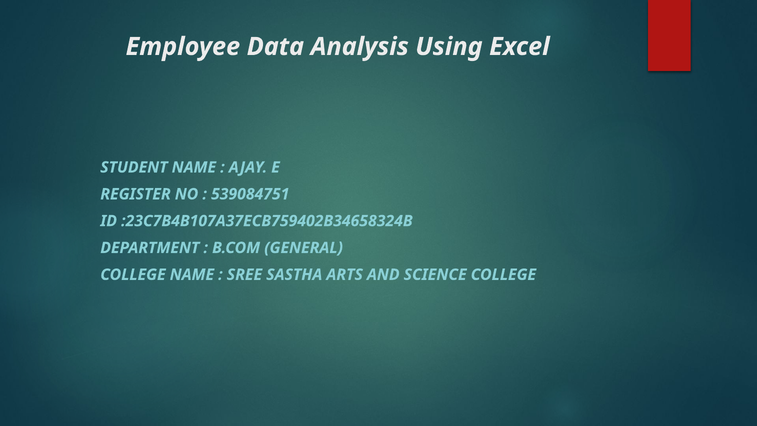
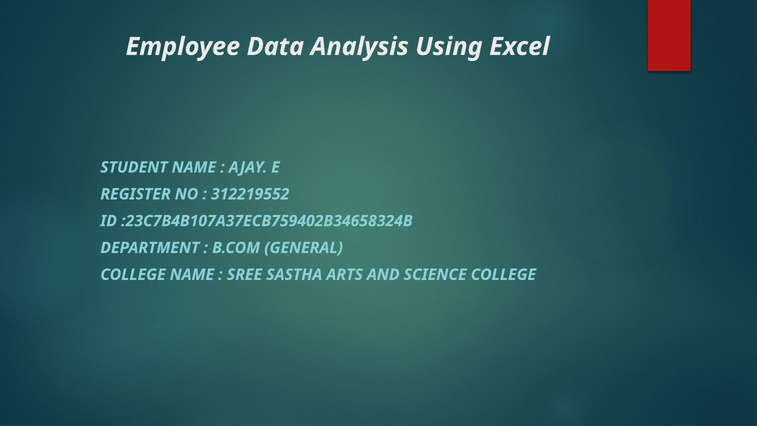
539084751: 539084751 -> 312219552
